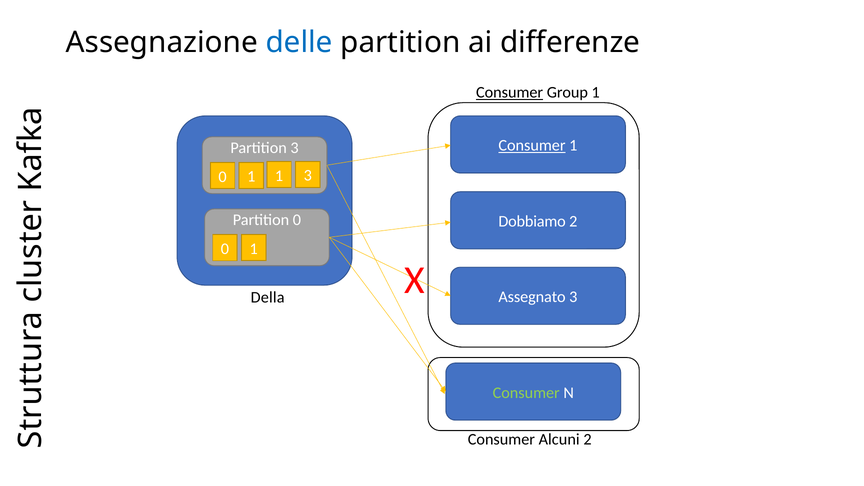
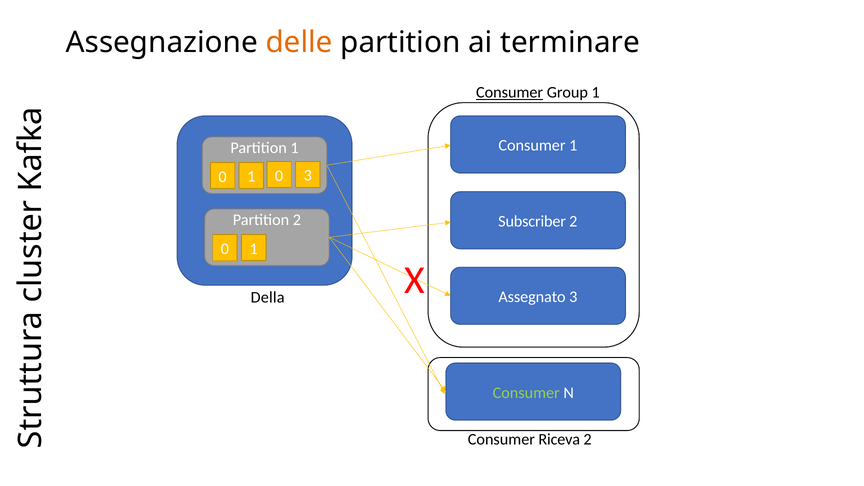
delle colour: blue -> orange
differenze: differenze -> terminare
Consumer at (532, 146) underline: present -> none
Partition 3: 3 -> 1
0 1 1: 1 -> 0
Partition 0: 0 -> 2
Dobbiamo: Dobbiamo -> Subscriber
Alcuni: Alcuni -> Riceva
